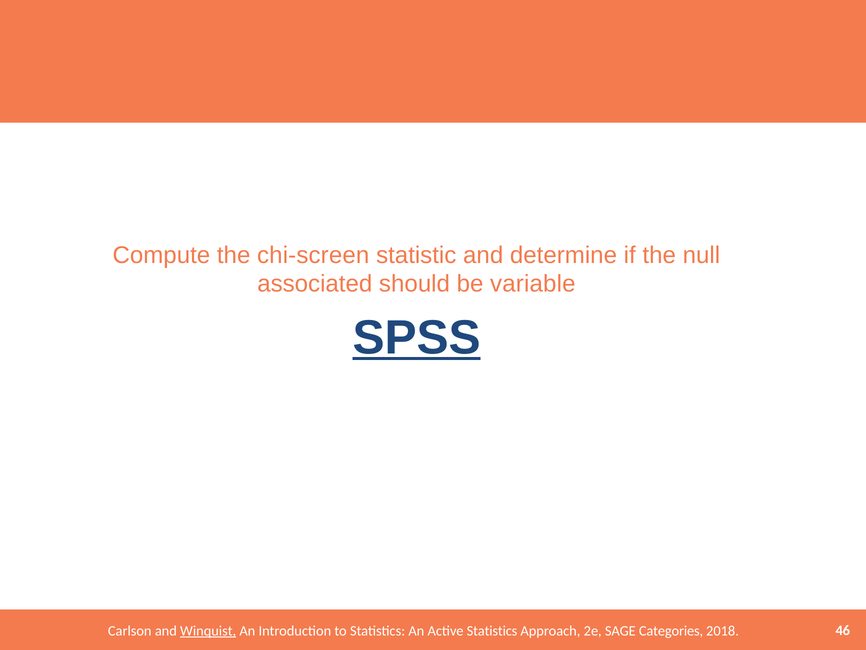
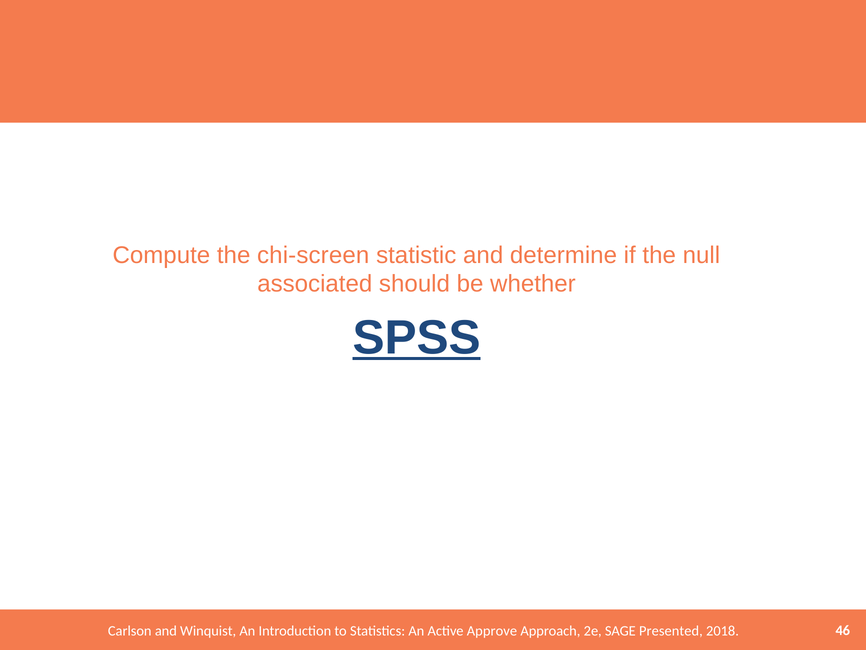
variable: variable -> whether
Winquist underline: present -> none
Active Statistics: Statistics -> Approve
Categories: Categories -> Presented
